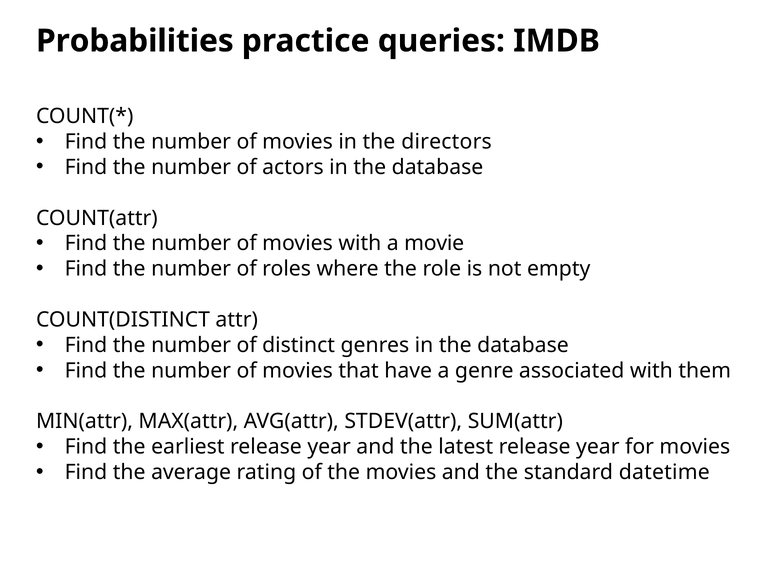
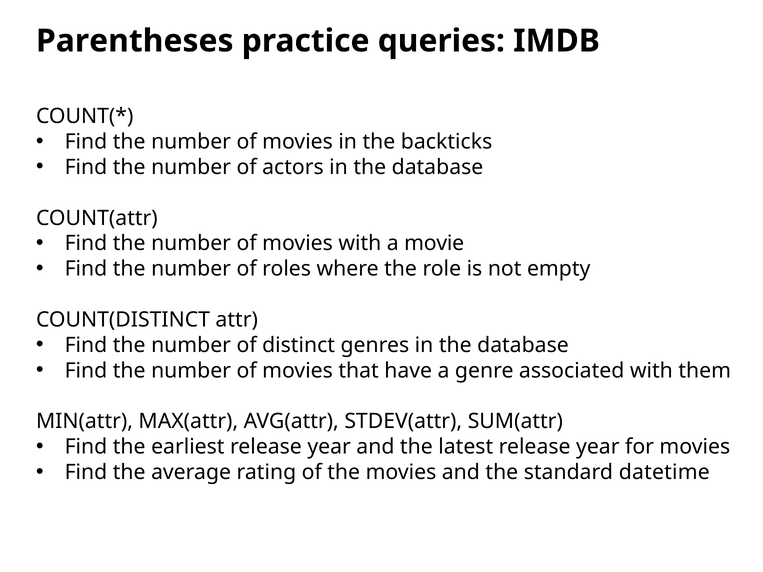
Probabilities: Probabilities -> Parentheses
directors: directors -> backticks
